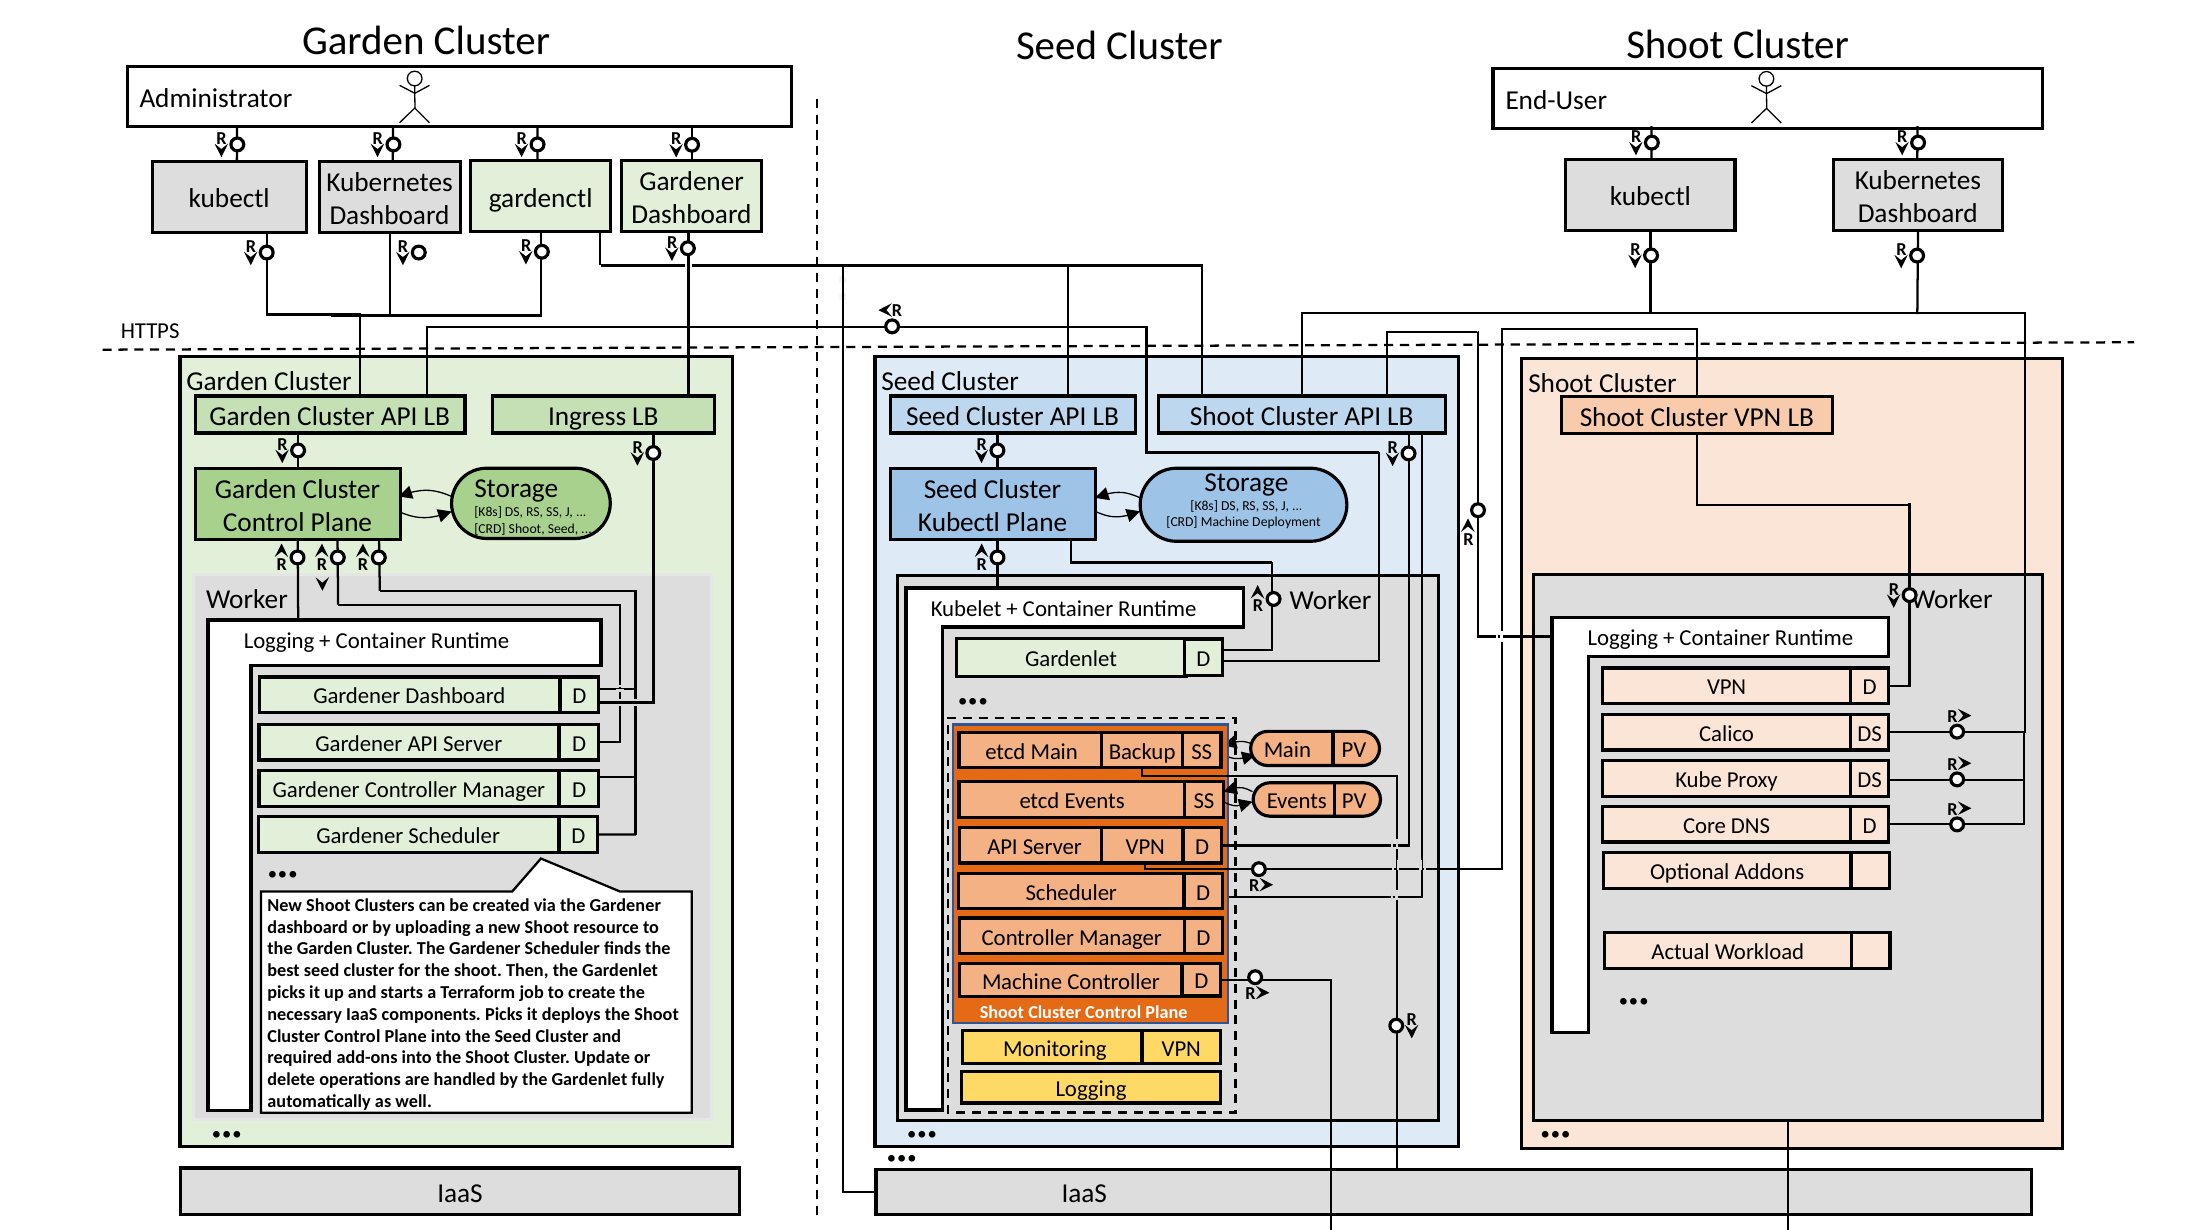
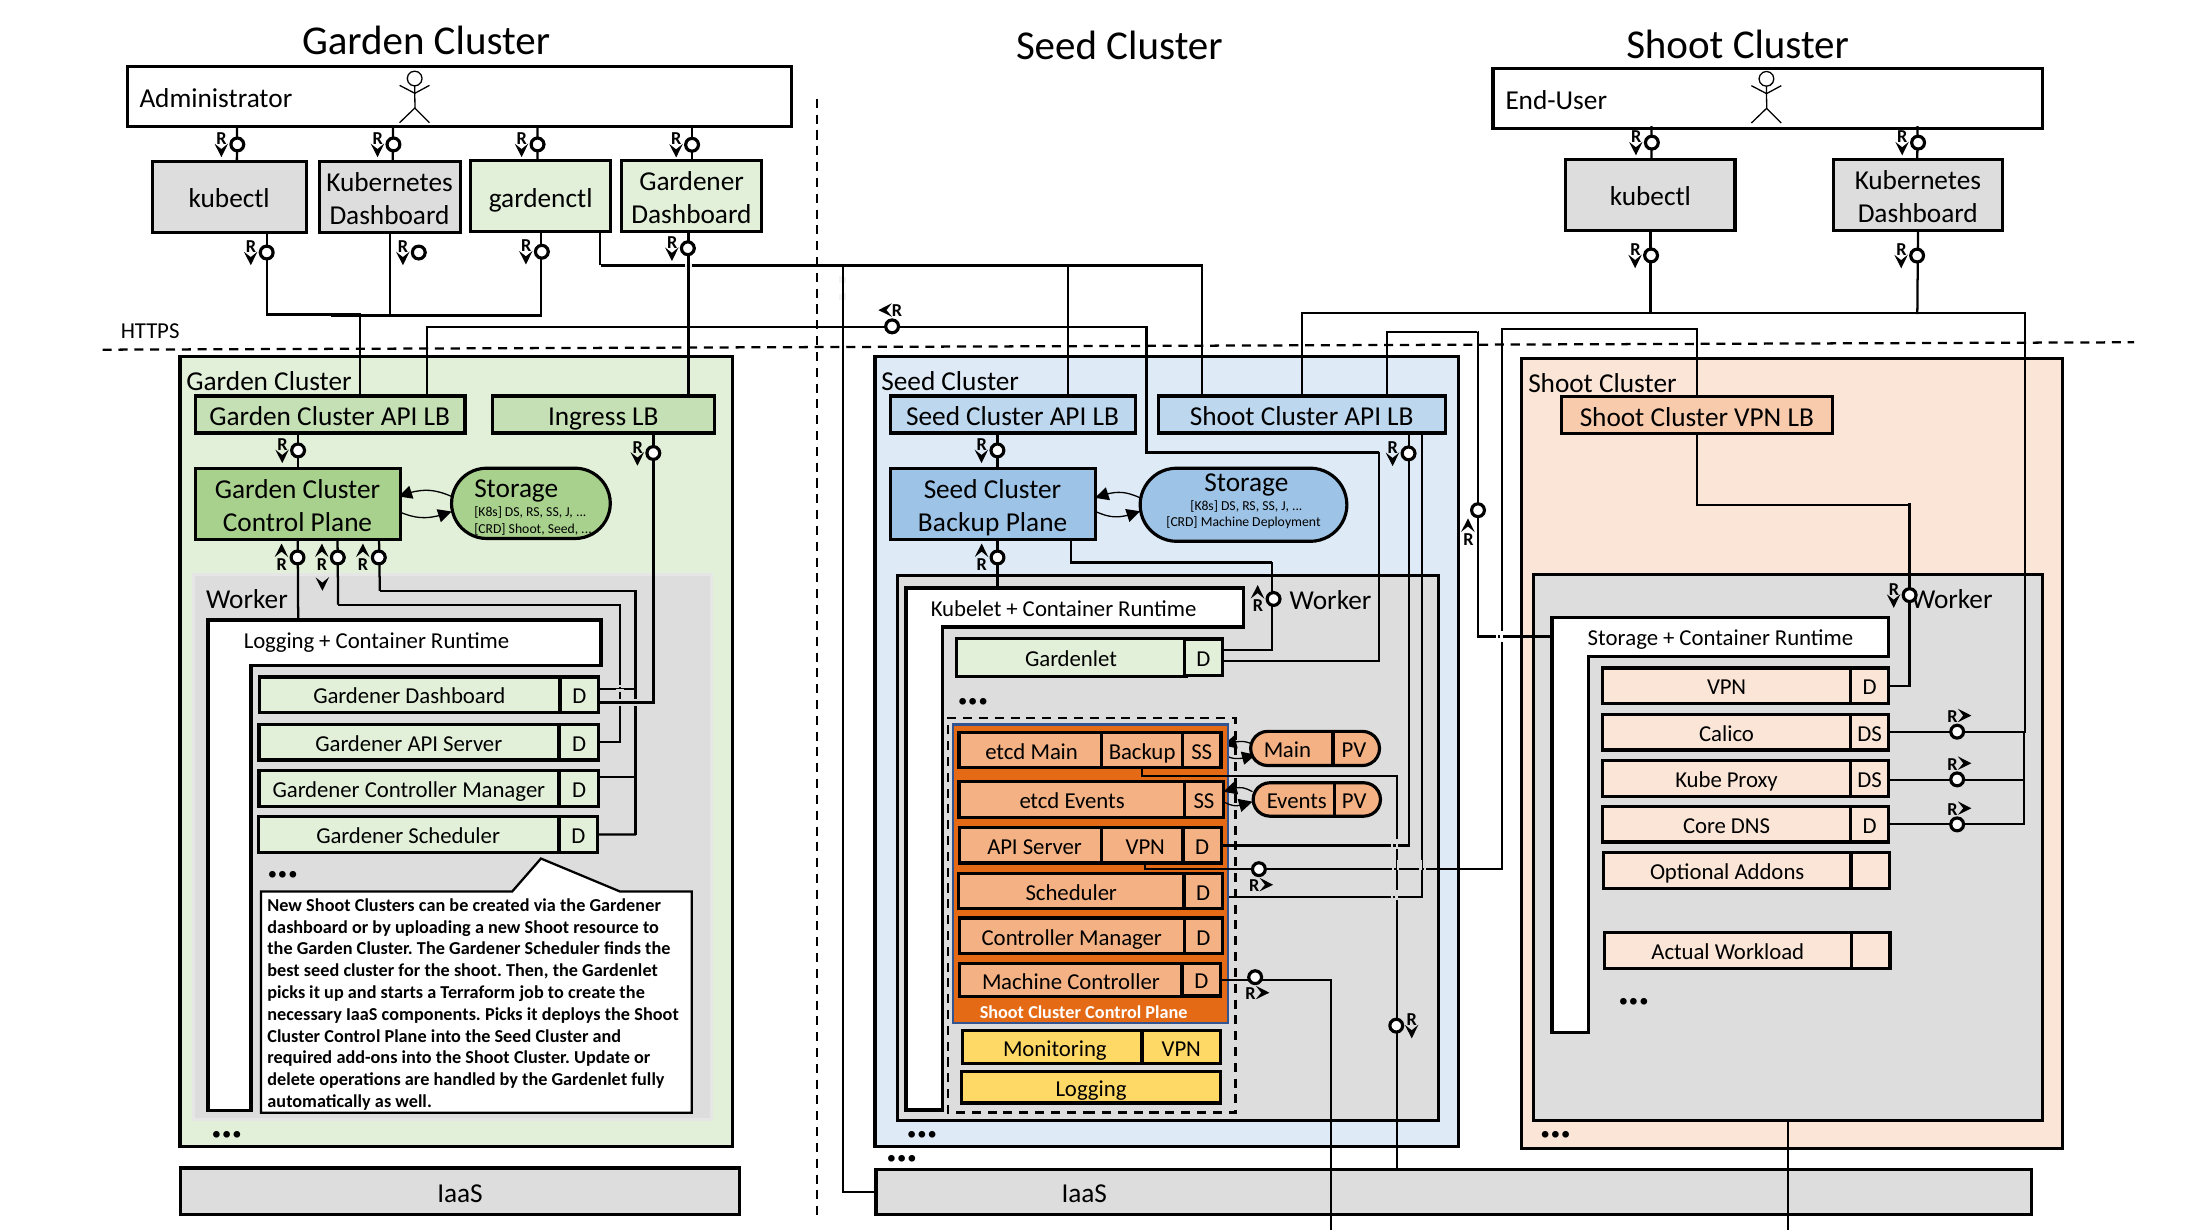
Kubectl at (959, 522): Kubectl -> Backup
Logging at (1623, 638): Logging -> Storage
